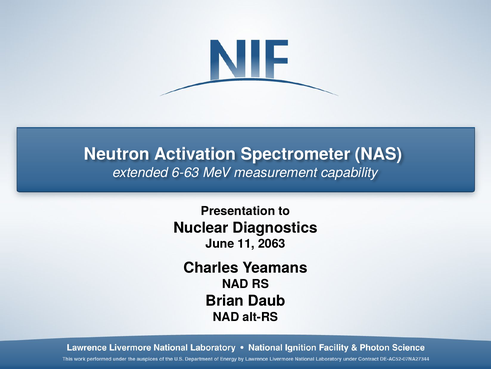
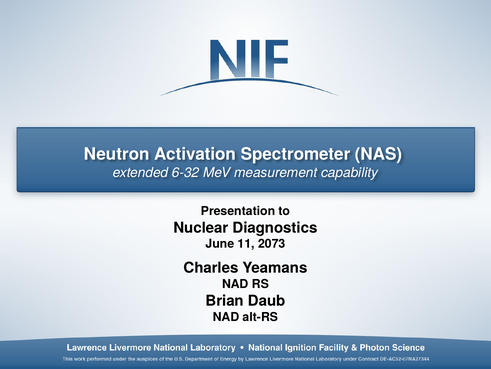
6-63: 6-63 -> 6-32
2063: 2063 -> 2073
